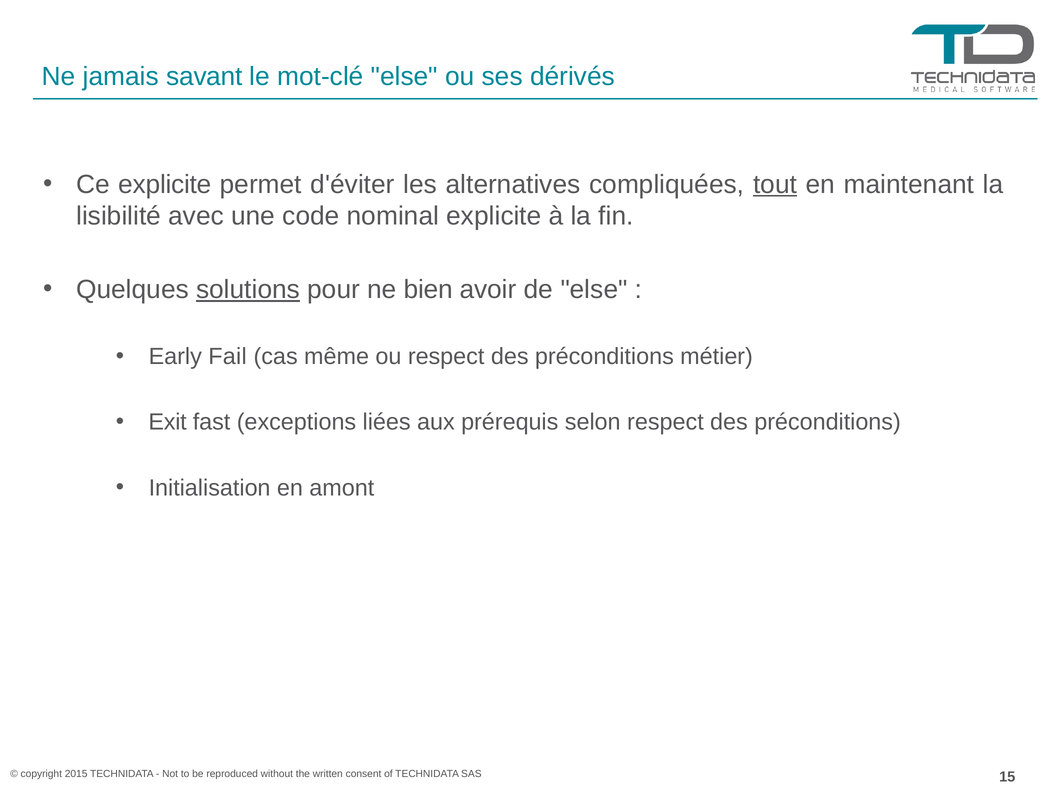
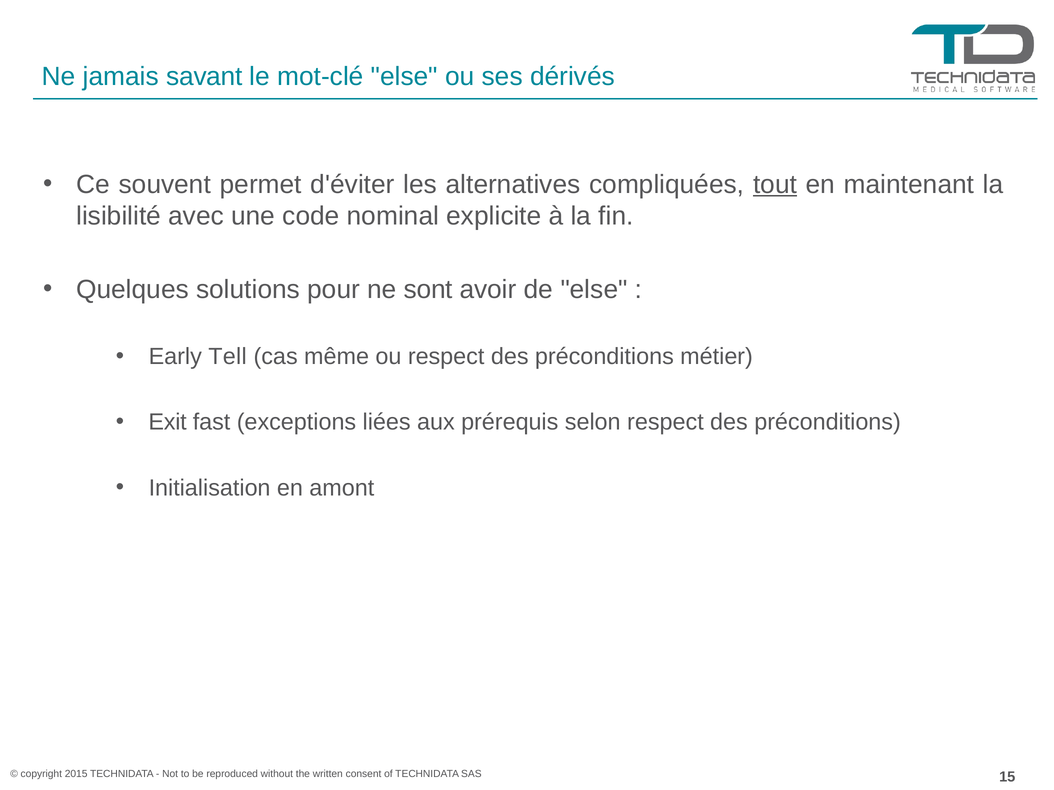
Ce explicite: explicite -> souvent
solutions underline: present -> none
bien: bien -> sont
Fail: Fail -> Tell
